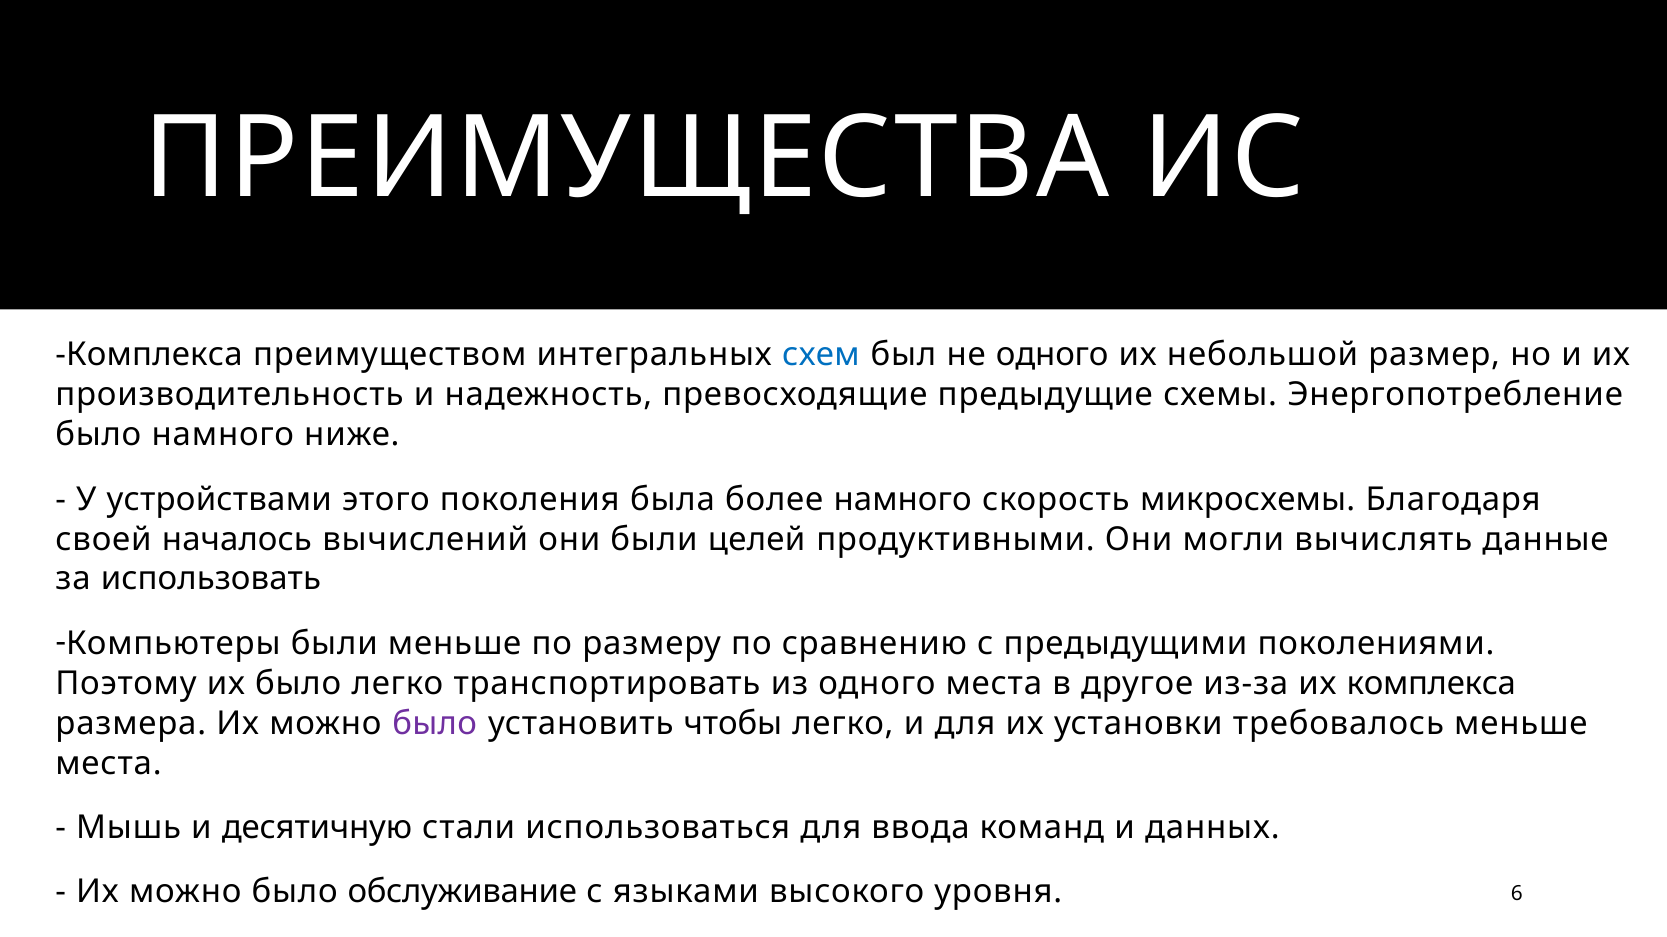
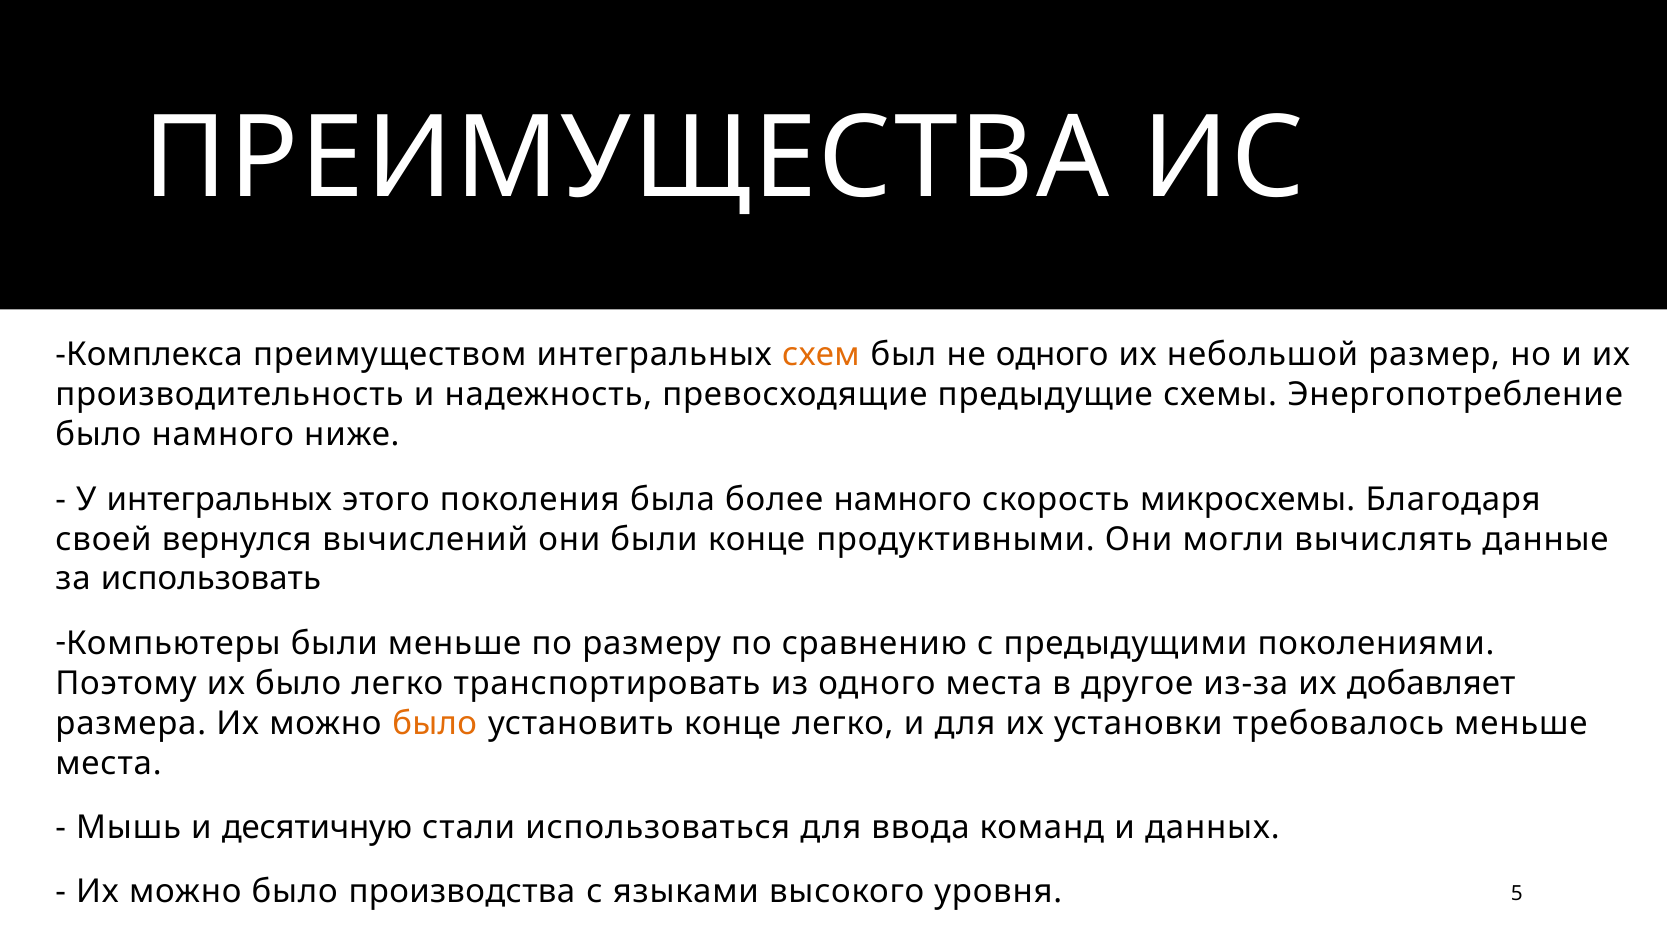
схем colour: blue -> orange
У устройствами: устройствами -> интегральных
началось: началось -> вернулся
были целей: целей -> конце
их комплекса: комплекса -> добавляет
было at (435, 724) colour: purple -> orange
установить чтобы: чтобы -> конце
обслуживание: обслуживание -> производства
6: 6 -> 5
